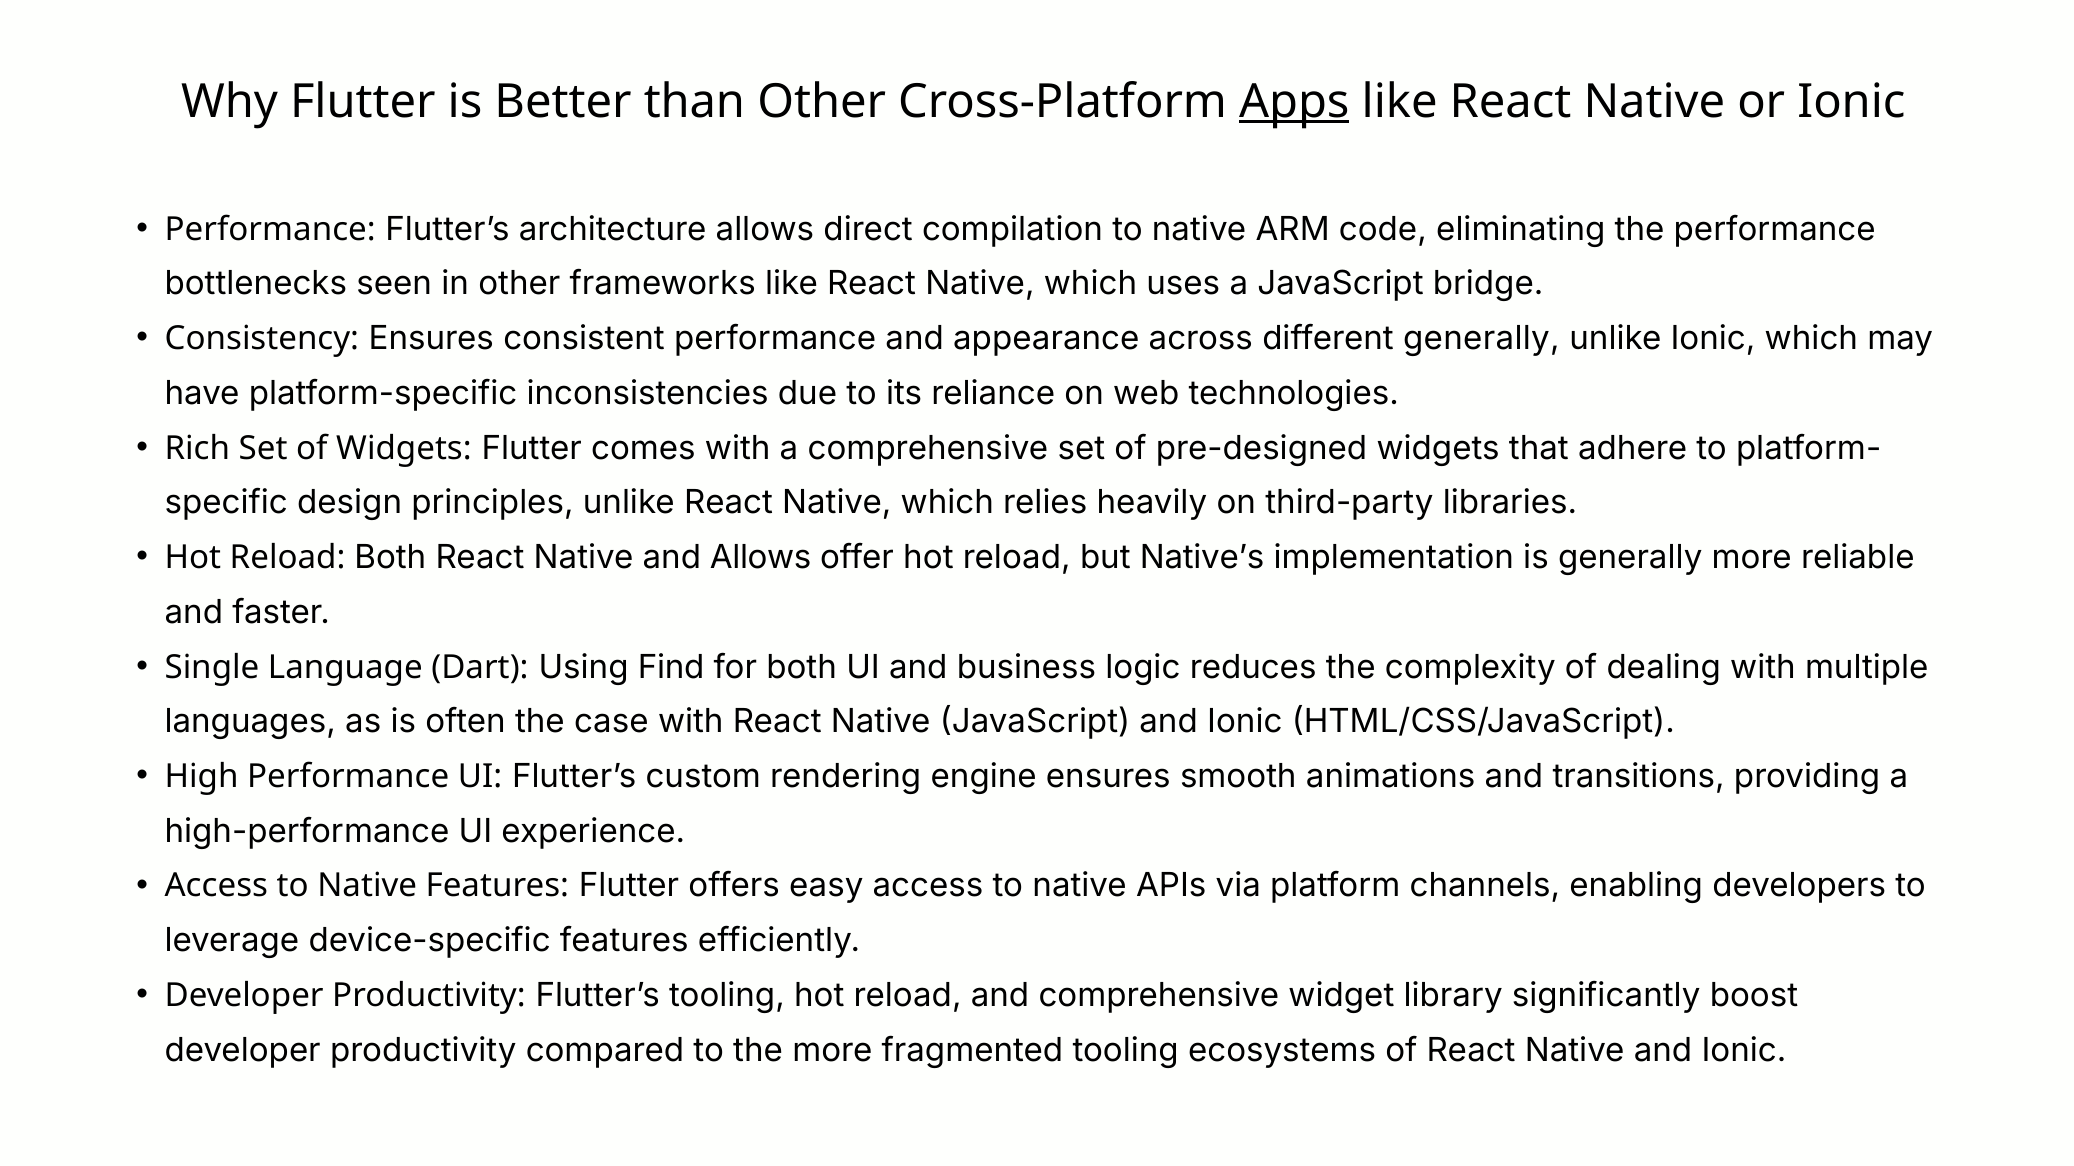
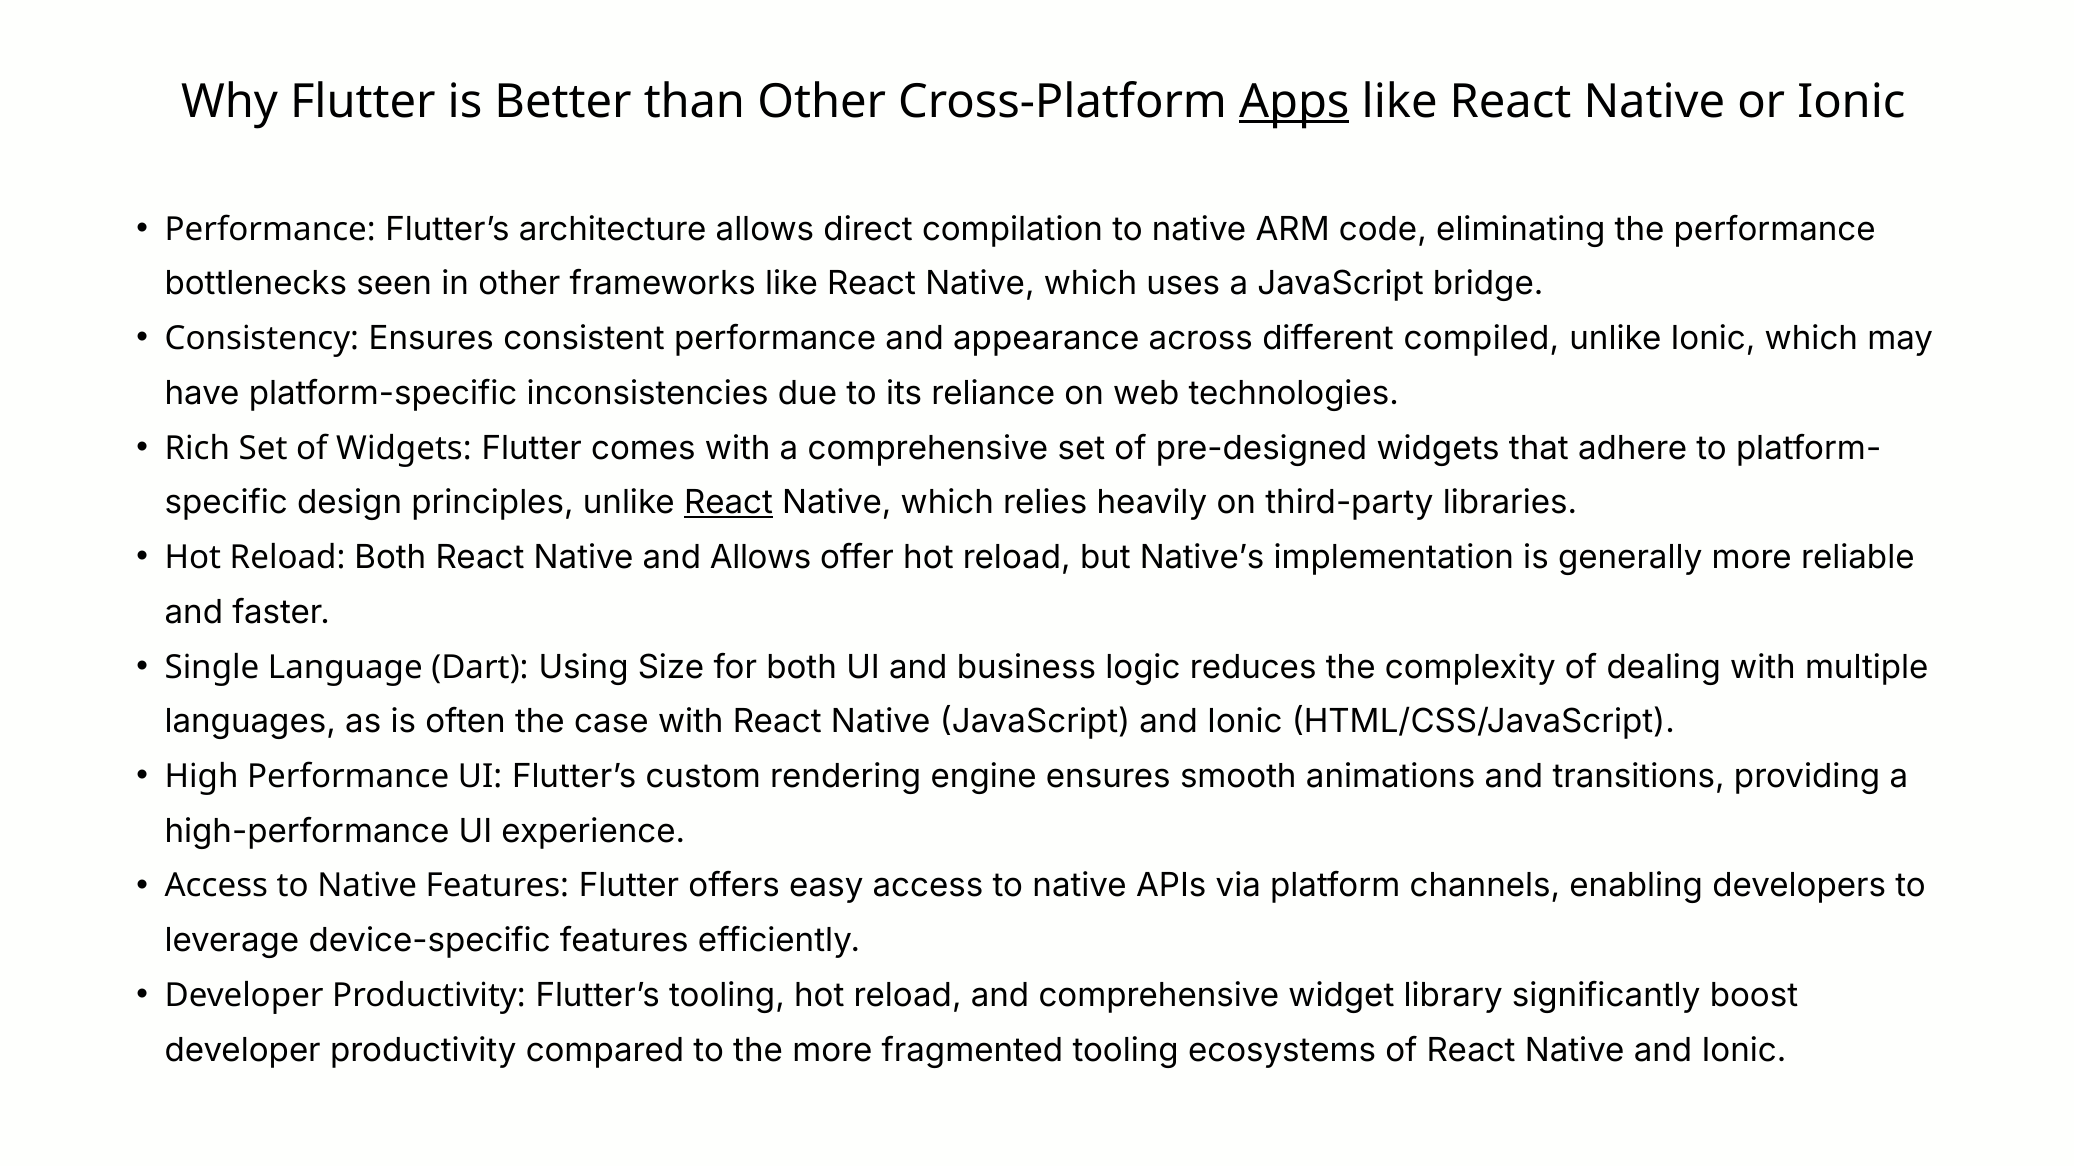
different generally: generally -> compiled
React at (728, 503) underline: none -> present
Find: Find -> Size
